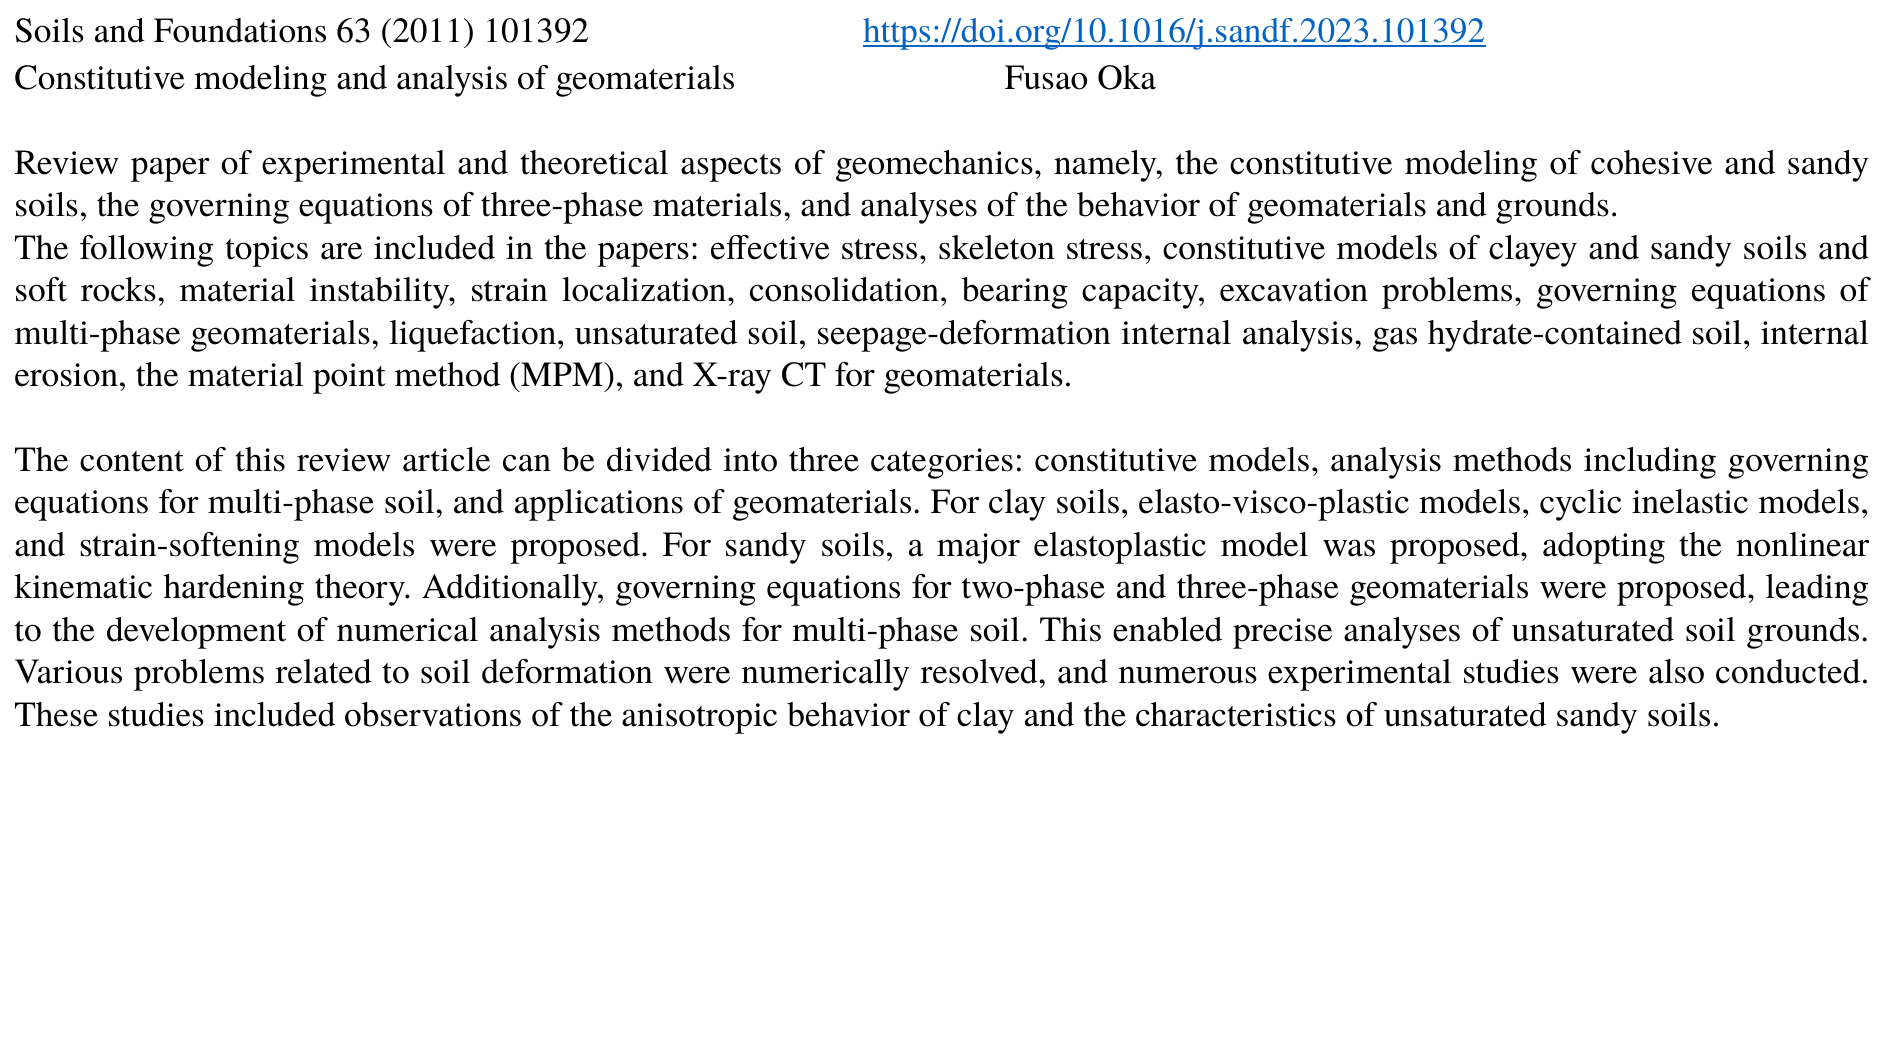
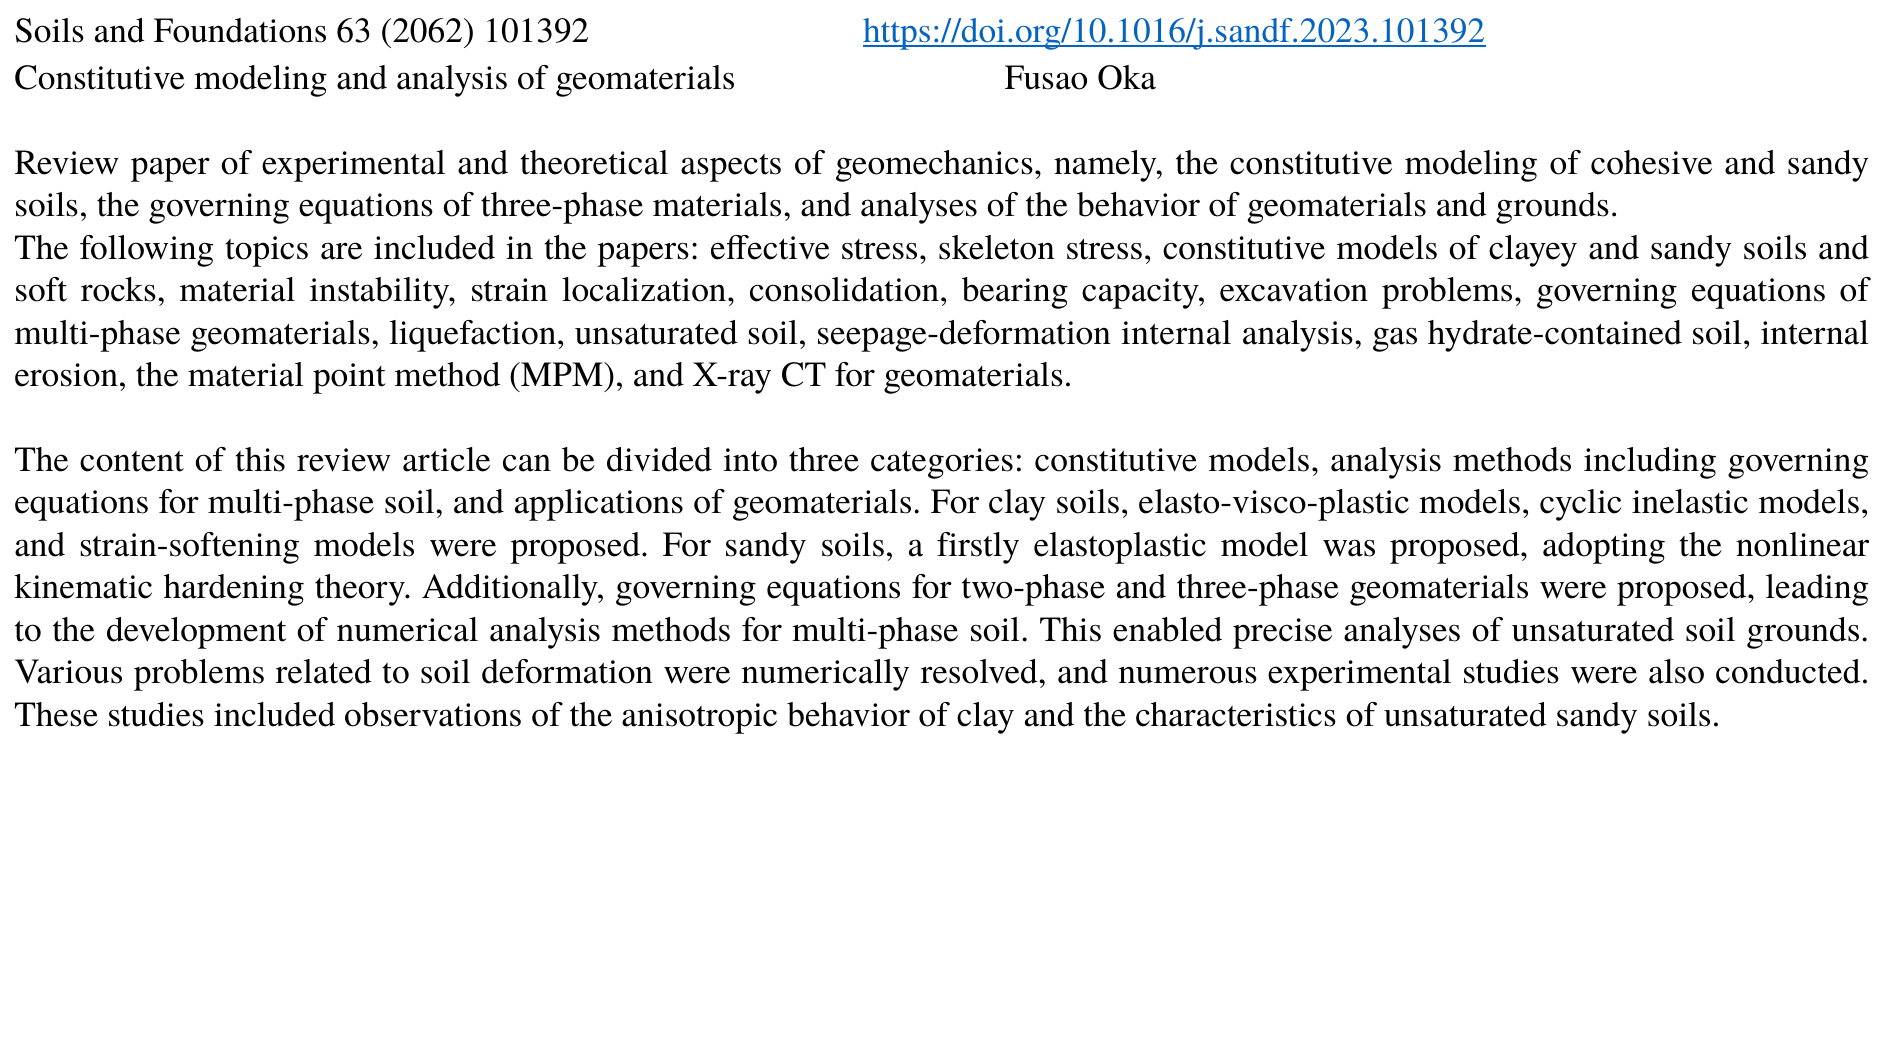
2011: 2011 -> 2062
major: major -> firstly
